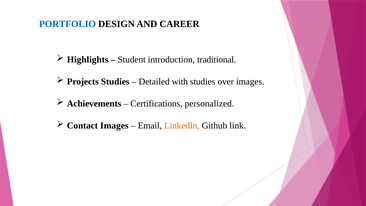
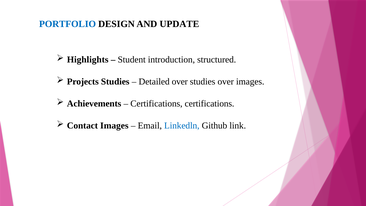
CAREER: CAREER -> UPDATE
traditional: traditional -> structured
Detailed with: with -> over
Certifications personalized: personalized -> certifications
Linkedln colour: orange -> blue
